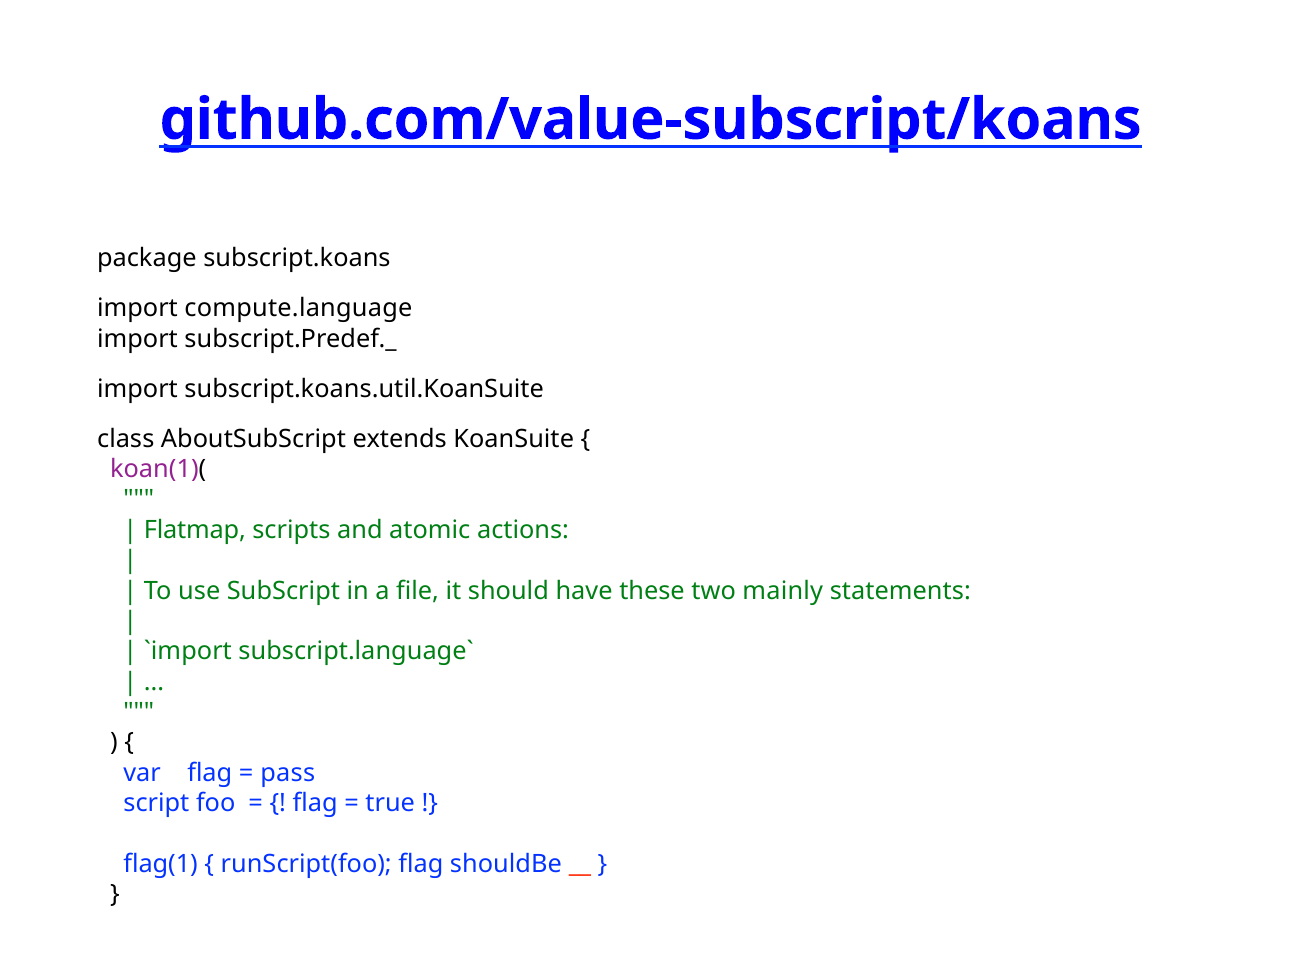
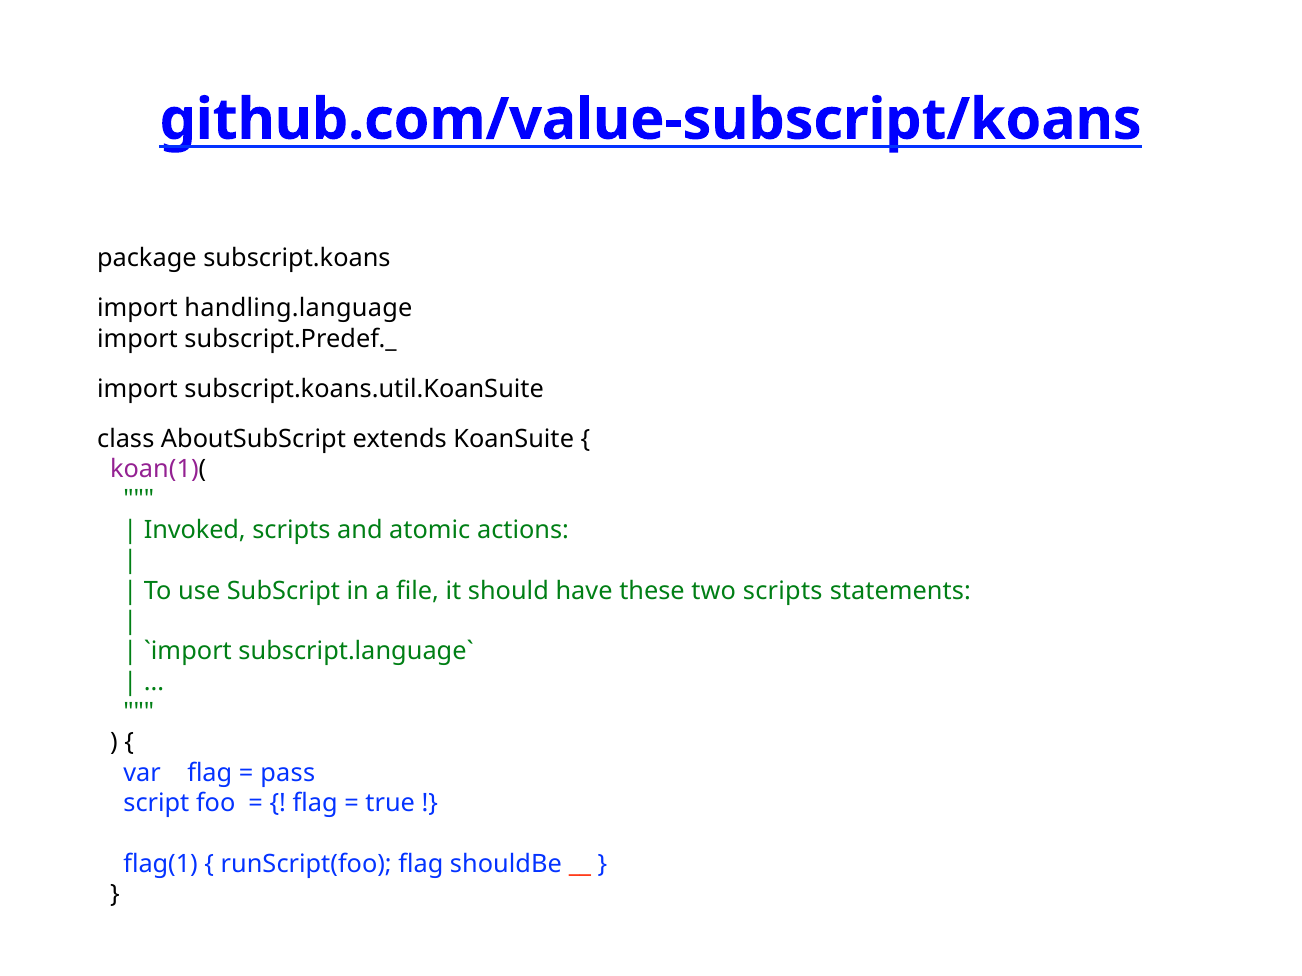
compute.language: compute.language -> handling.language
Flatmap: Flatmap -> Invoked
two mainly: mainly -> scripts
